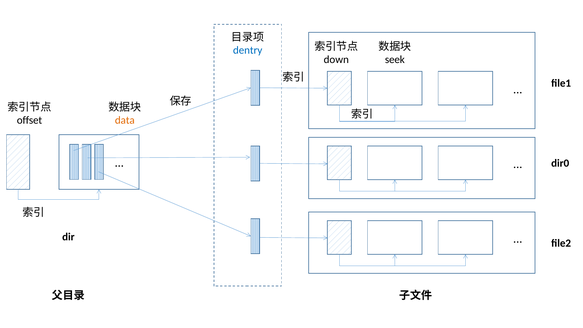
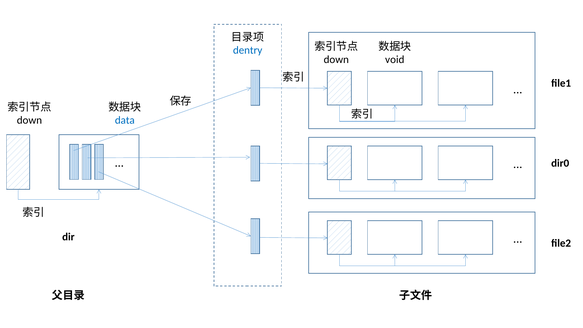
seek: seek -> void
offset at (29, 120): offset -> down
data colour: orange -> blue
